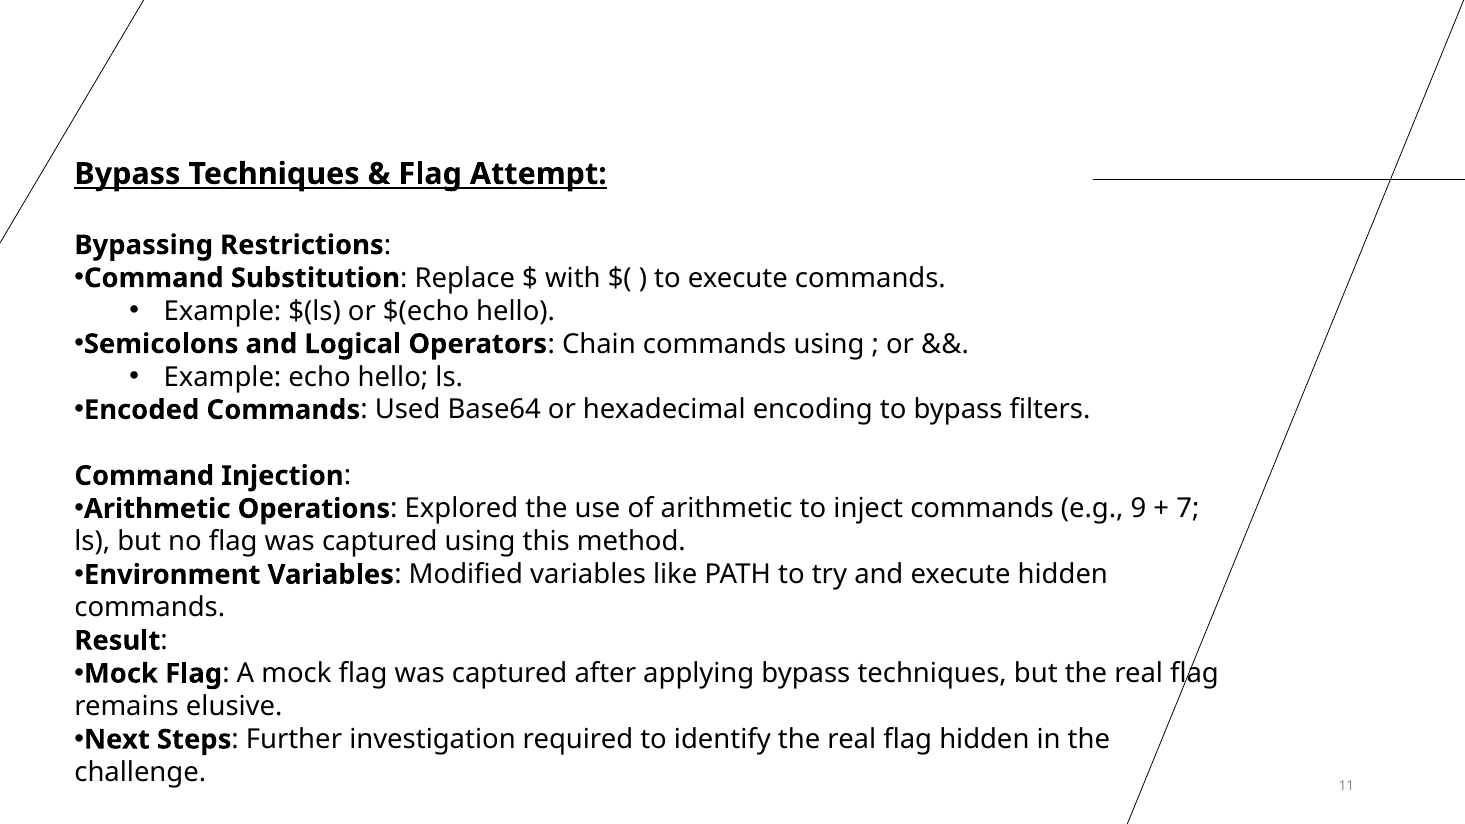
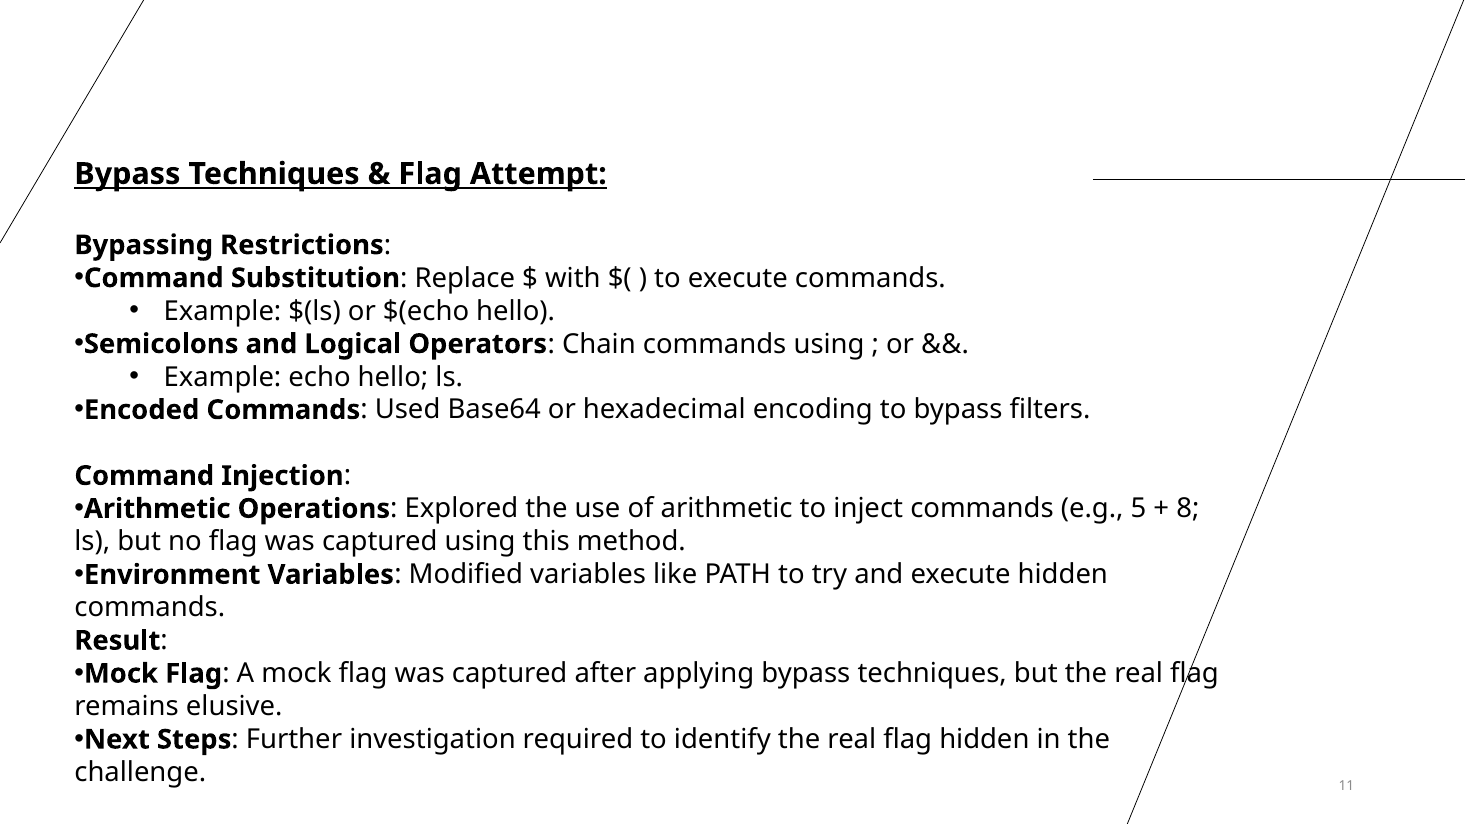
9: 9 -> 5
7: 7 -> 8
